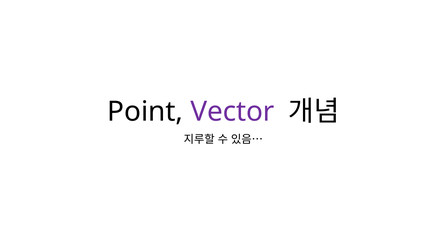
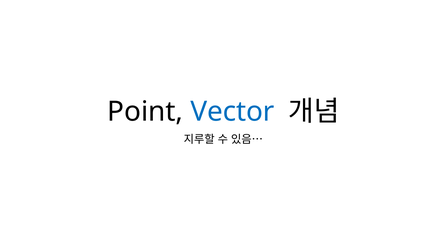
Vector colour: purple -> blue
